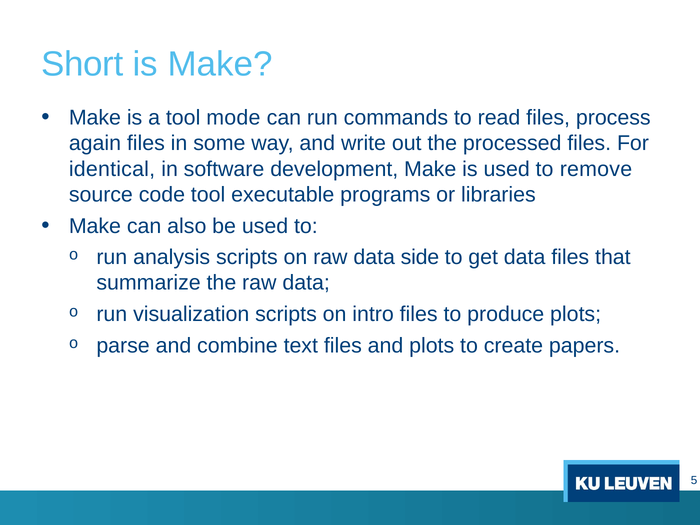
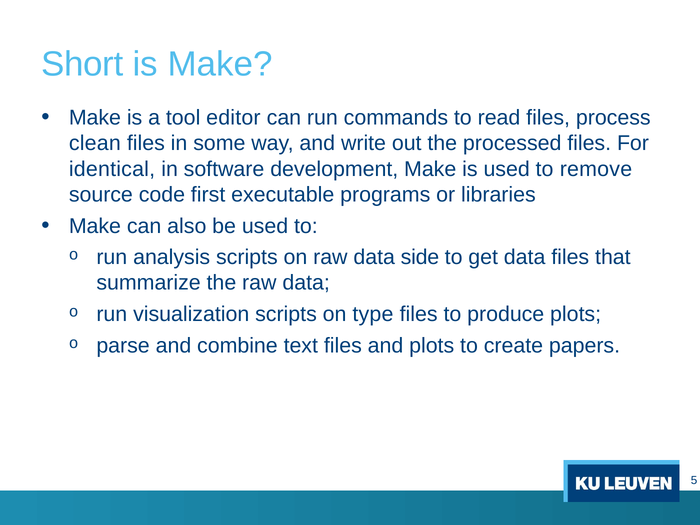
mode: mode -> editor
again: again -> clean
code tool: tool -> first
intro: intro -> type
